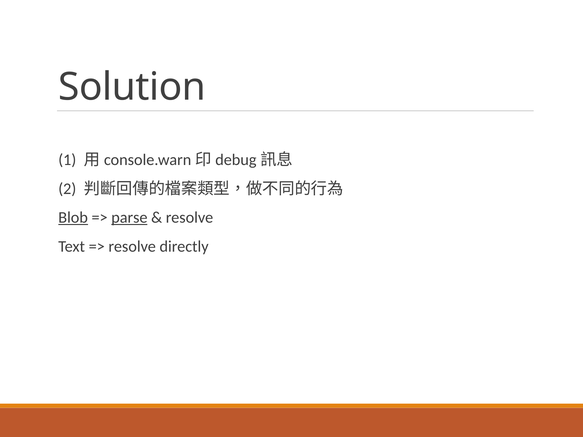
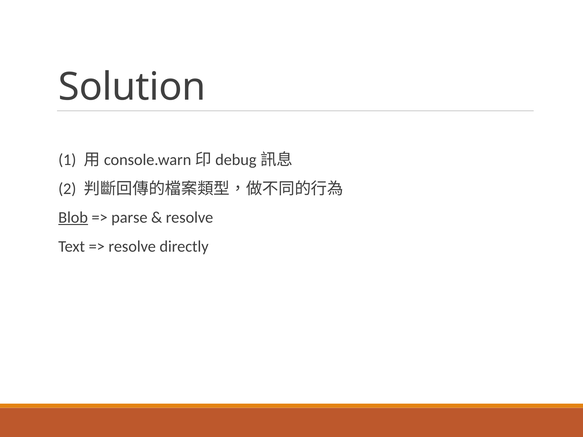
parse underline: present -> none
